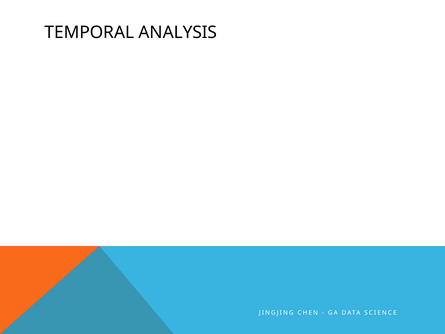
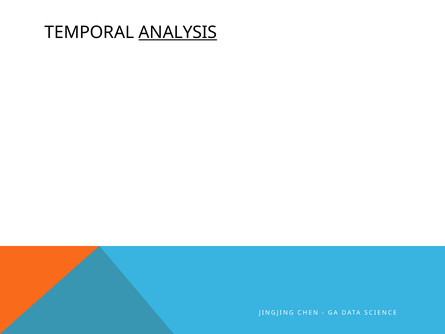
ANALYSIS underline: none -> present
